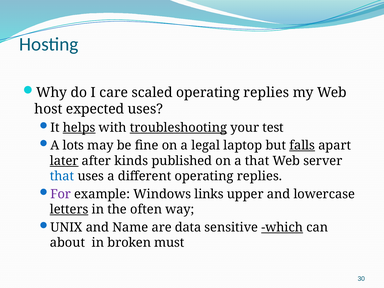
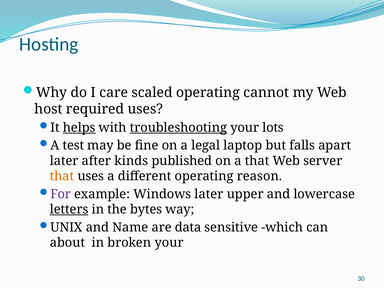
replies at (266, 92): replies -> cannot
expected: expected -> required
test: test -> lots
lots: lots -> test
falls underline: present -> none
later at (64, 161) underline: present -> none
that at (62, 176) colour: blue -> orange
different operating replies: replies -> reason
Windows links: links -> later
often: often -> bytes
which underline: present -> none
broken must: must -> your
